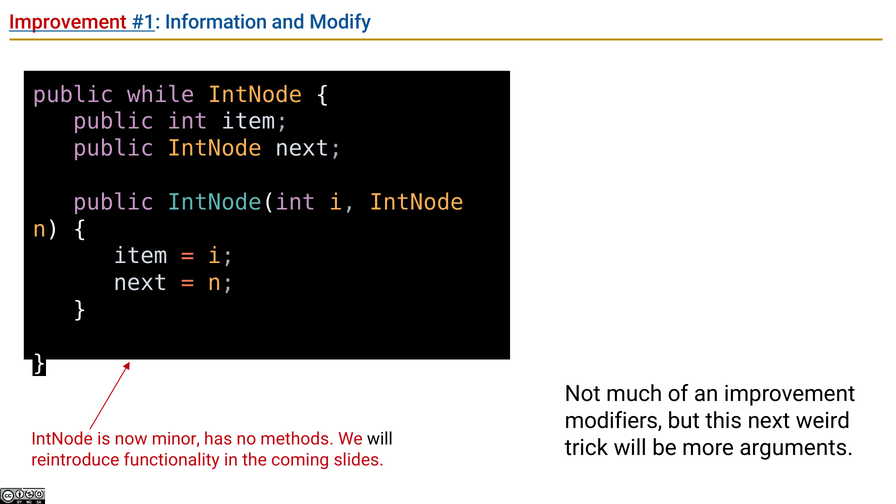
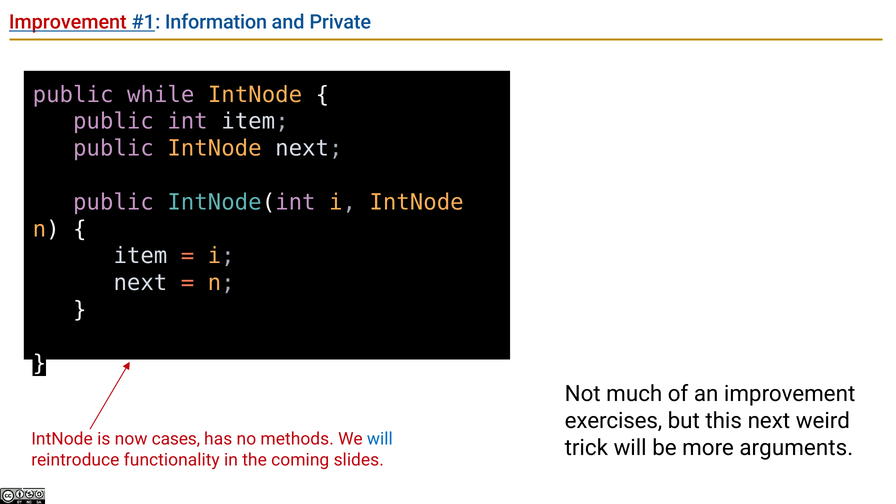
Modify: Modify -> Private
modifiers: modifiers -> exercises
minor: minor -> cases
will at (380, 439) colour: black -> blue
